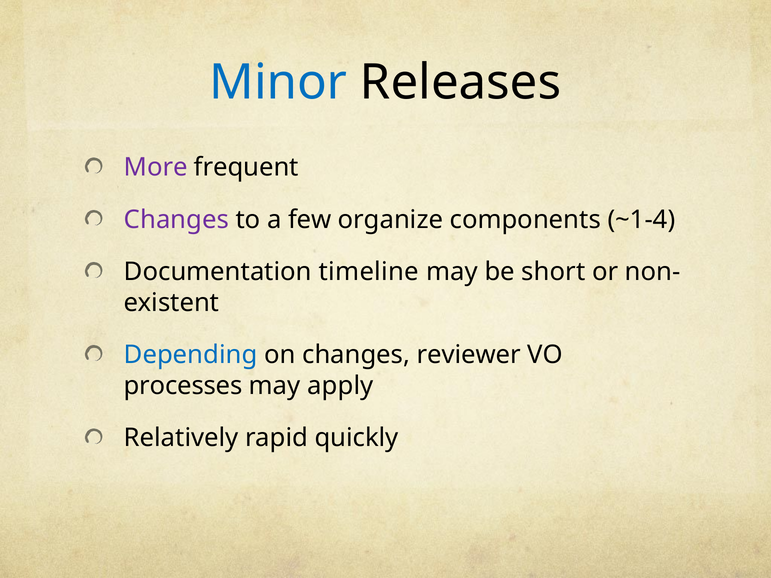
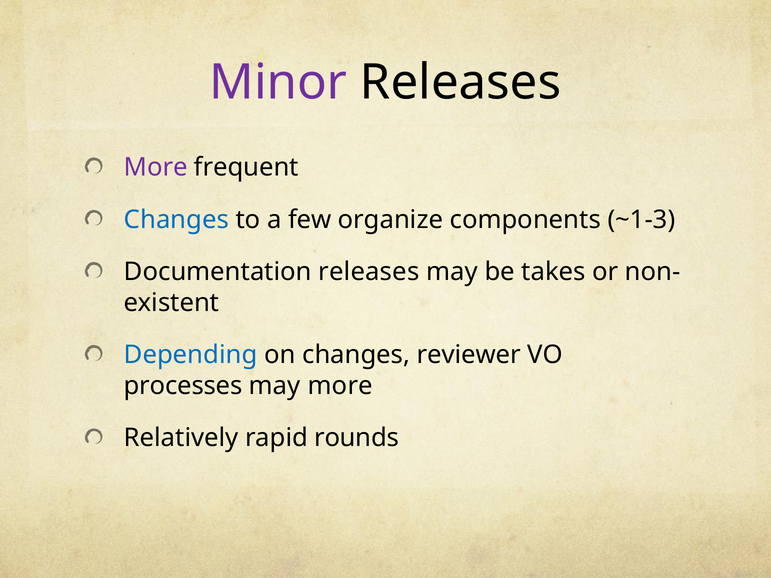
Minor colour: blue -> purple
Changes at (176, 220) colour: purple -> blue
~1-4: ~1-4 -> ~1-3
Documentation timeline: timeline -> releases
short: short -> takes
may apply: apply -> more
quickly: quickly -> rounds
